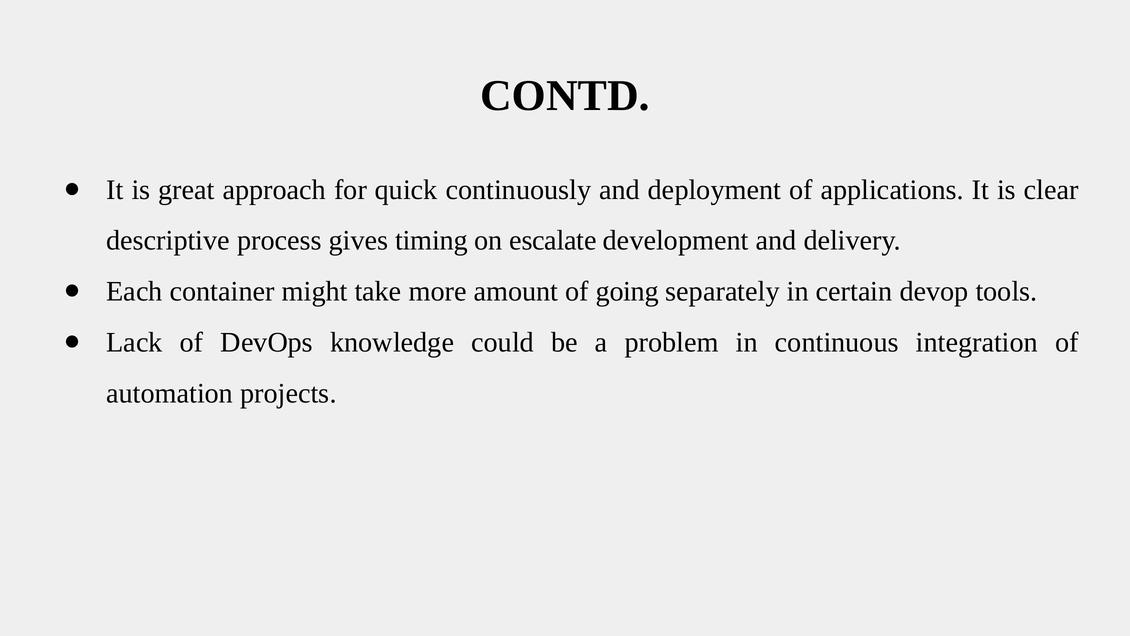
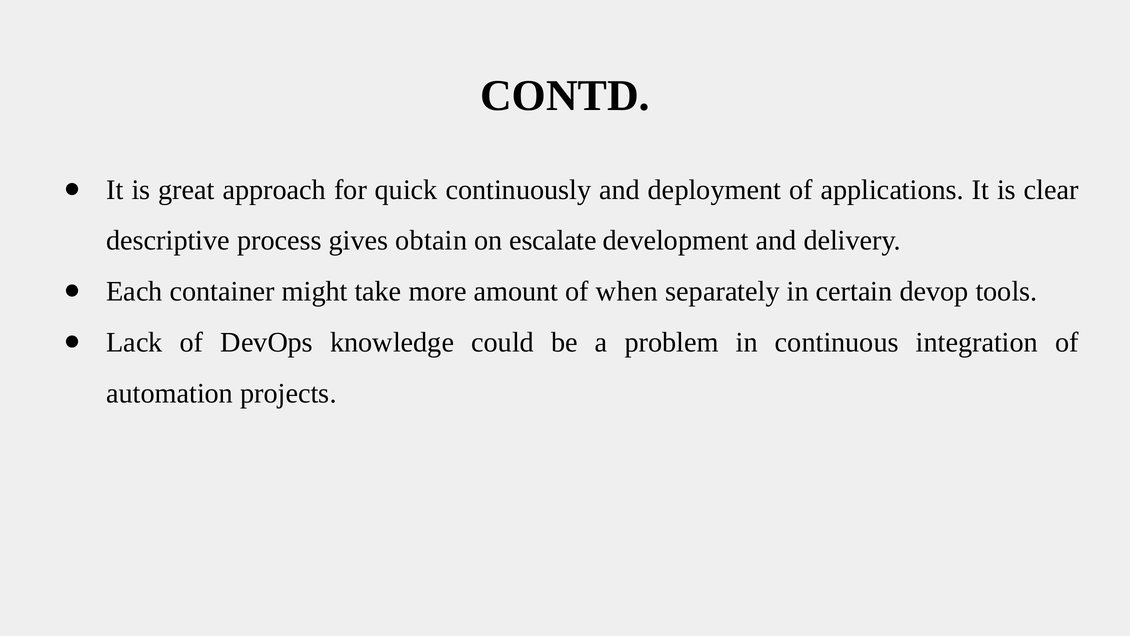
timing: timing -> obtain
going: going -> when
